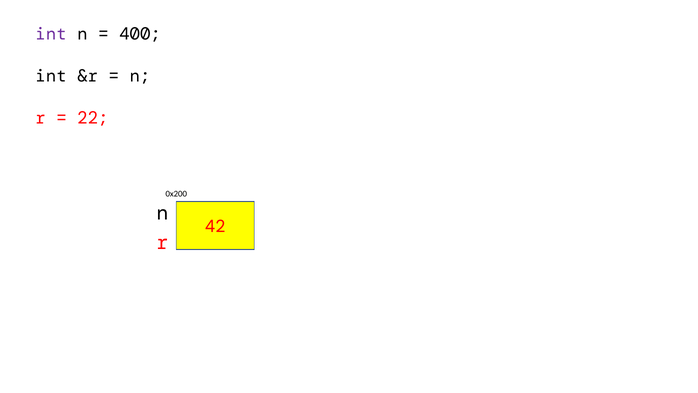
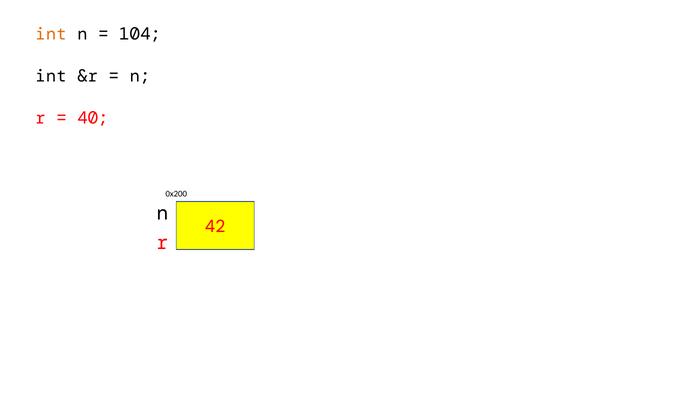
int at (51, 34) colour: purple -> orange
400: 400 -> 104
22: 22 -> 40
